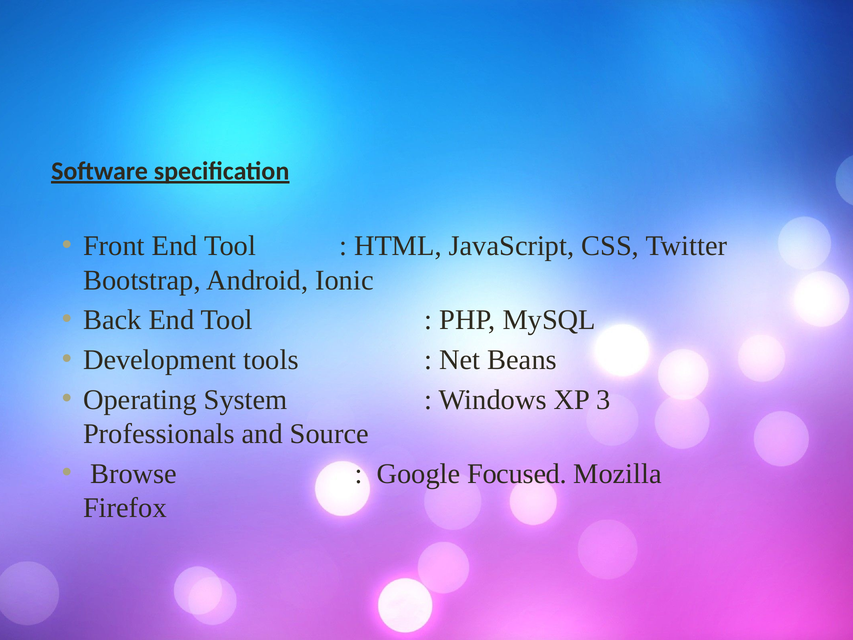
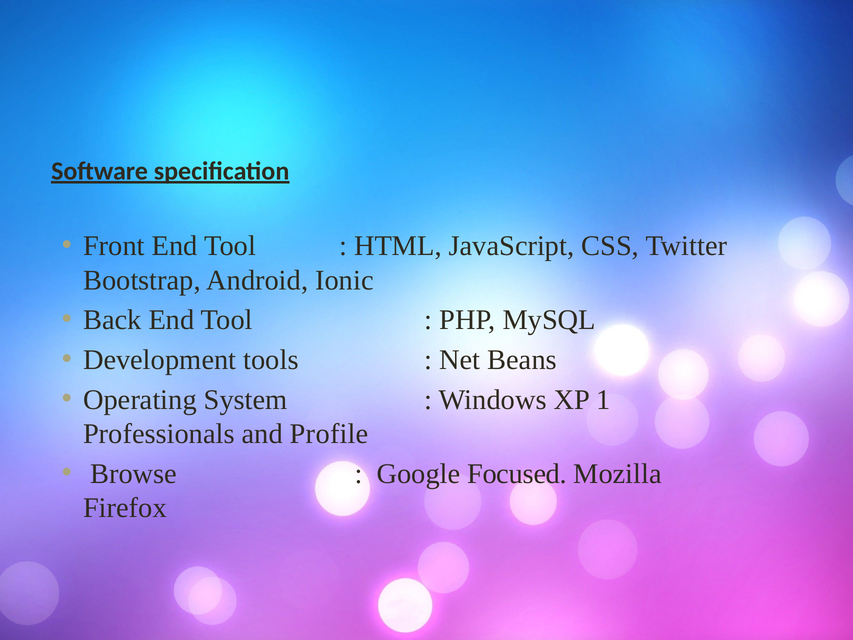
3: 3 -> 1
Source: Source -> Profile
